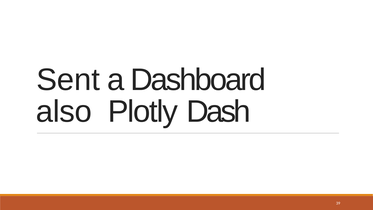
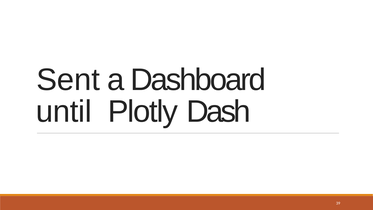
also: also -> until
